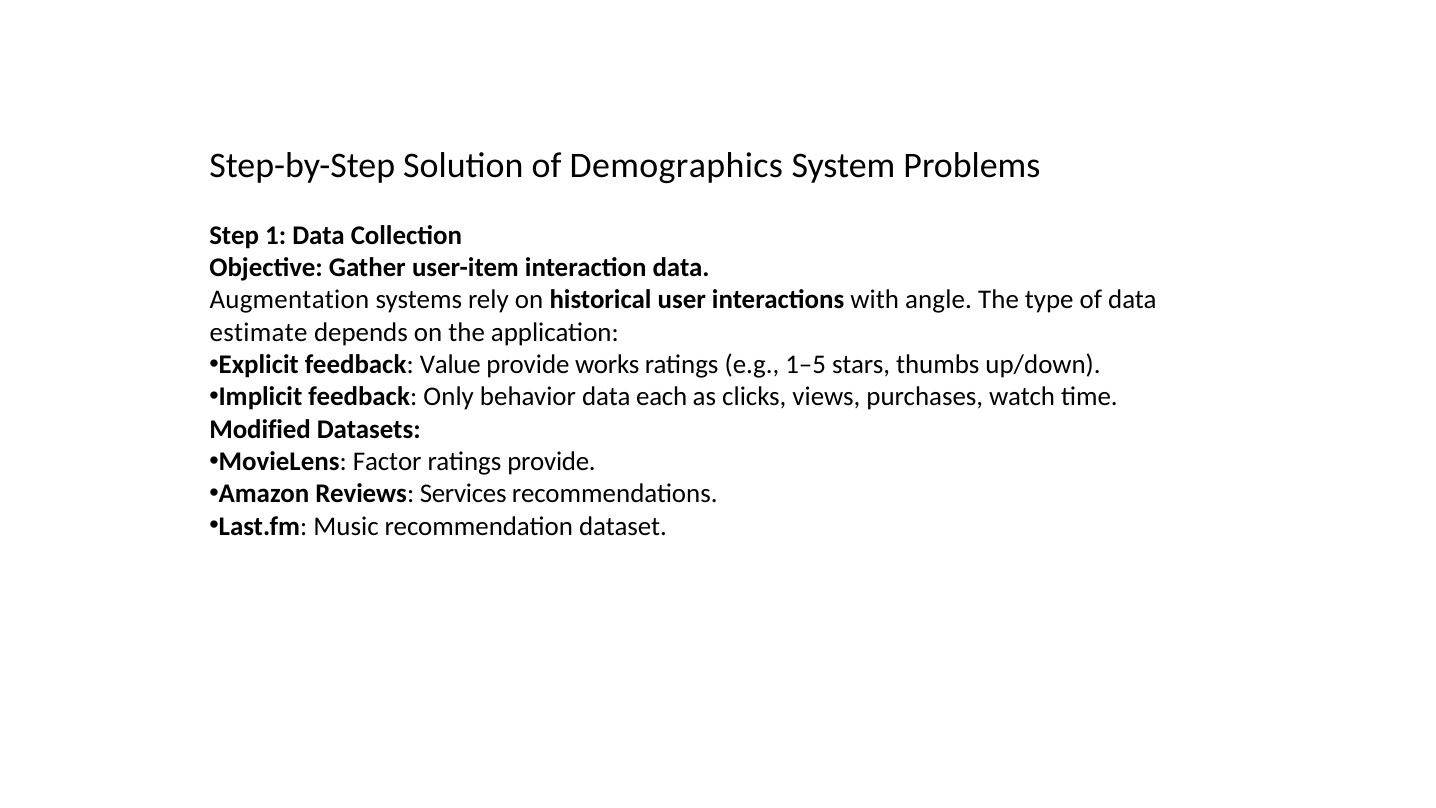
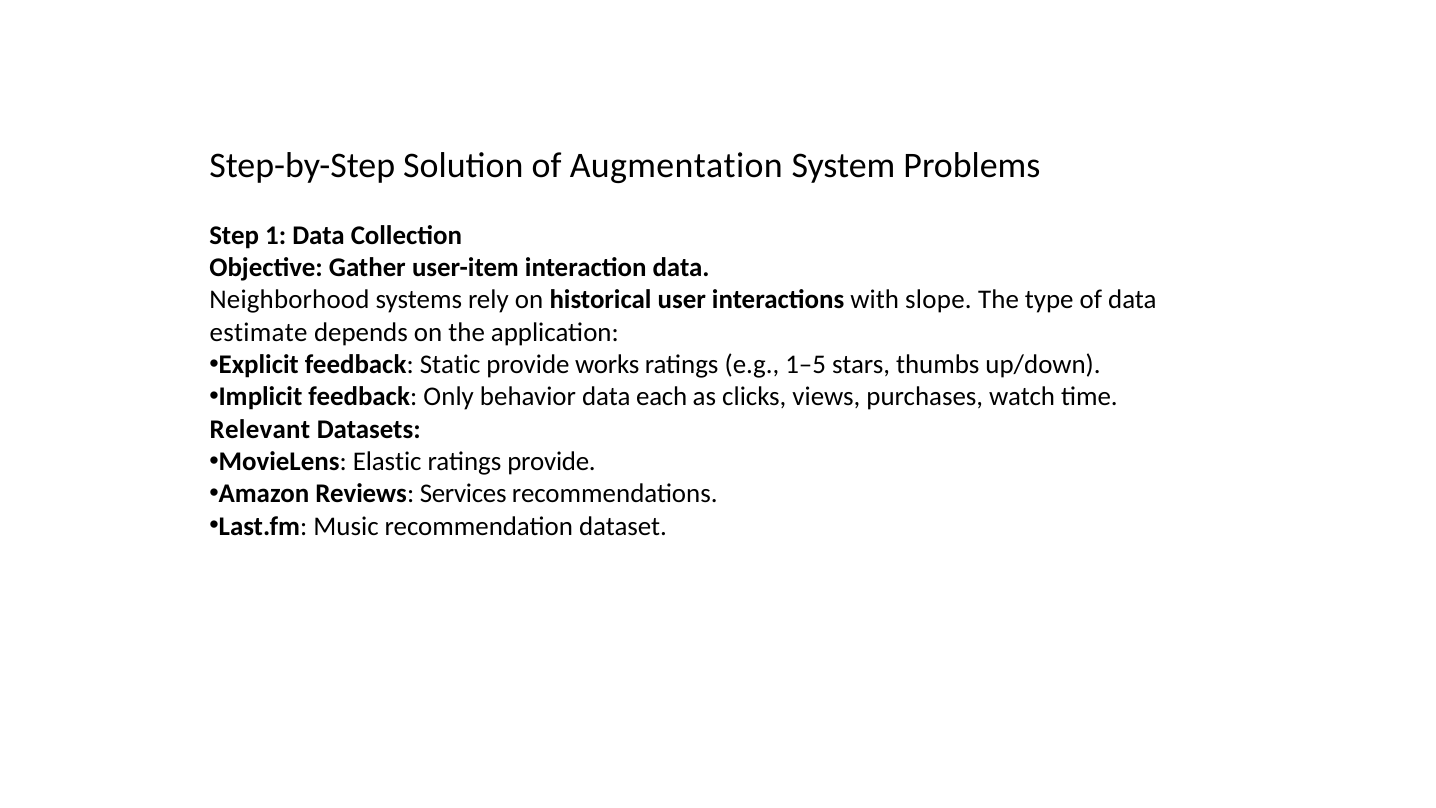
Demographics: Demographics -> Augmentation
Augmentation: Augmentation -> Neighborhood
angle: angle -> slope
Value: Value -> Static
Modified: Modified -> Relevant
Factor: Factor -> Elastic
